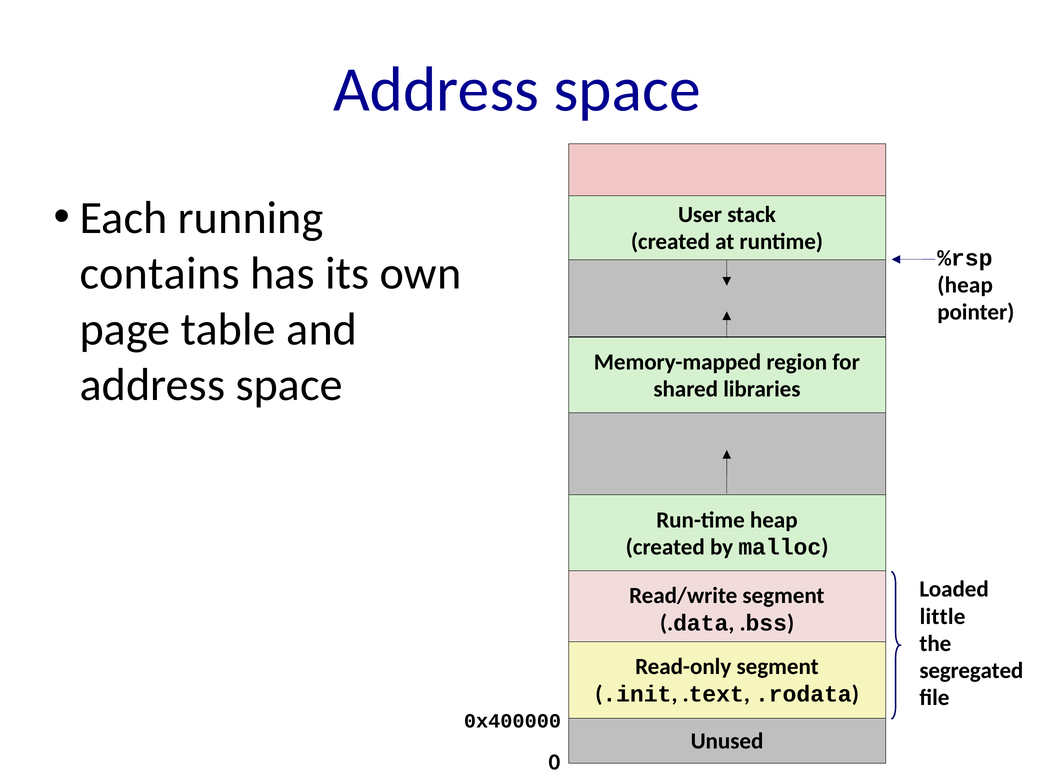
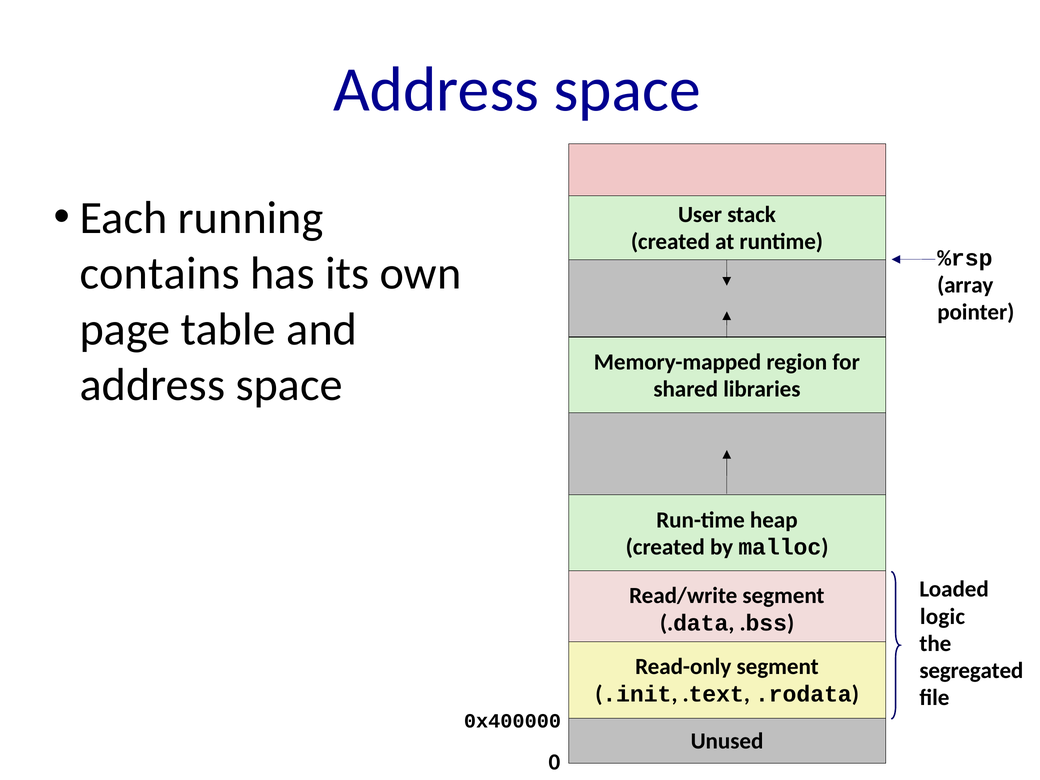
heap at (965, 285): heap -> array
little: little -> logic
